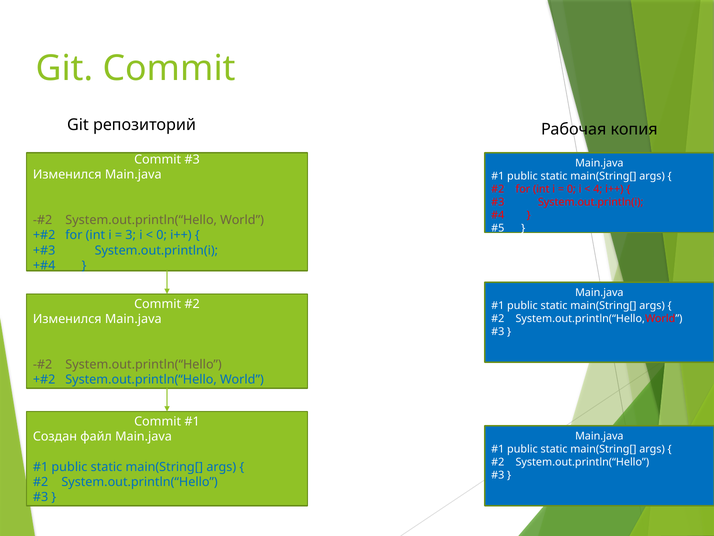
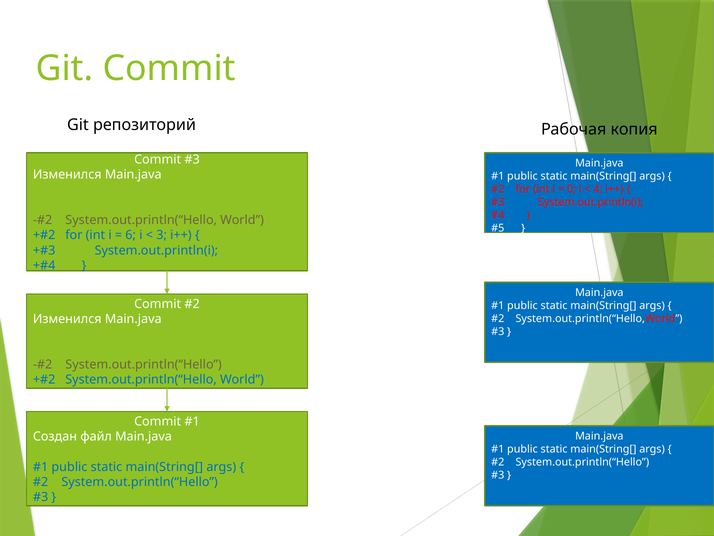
3: 3 -> 6
0 at (162, 235): 0 -> 3
